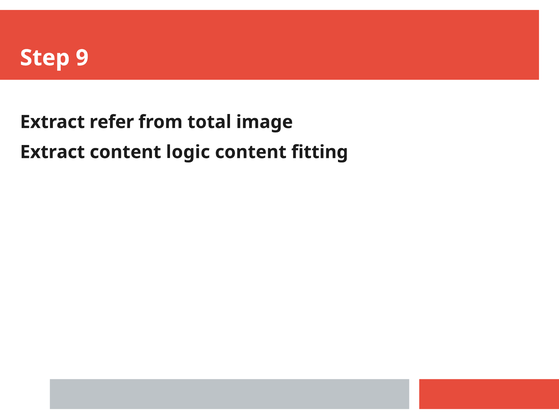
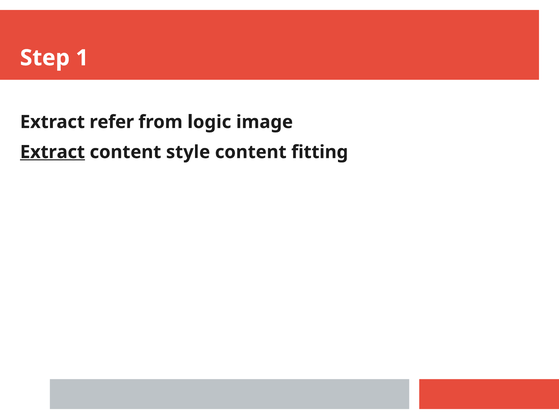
9: 9 -> 1
total: total -> logic
Extract at (52, 152) underline: none -> present
logic: logic -> style
